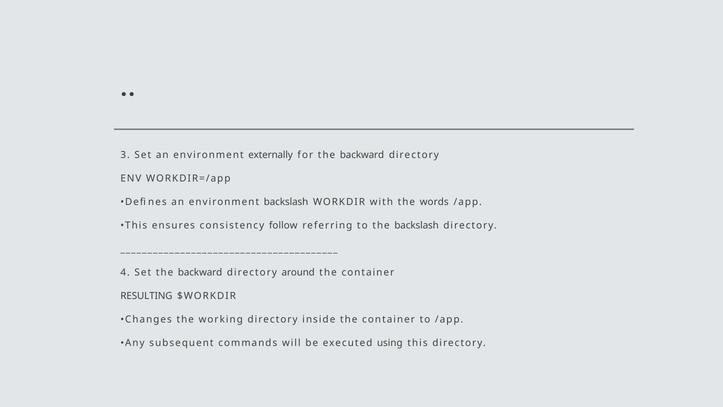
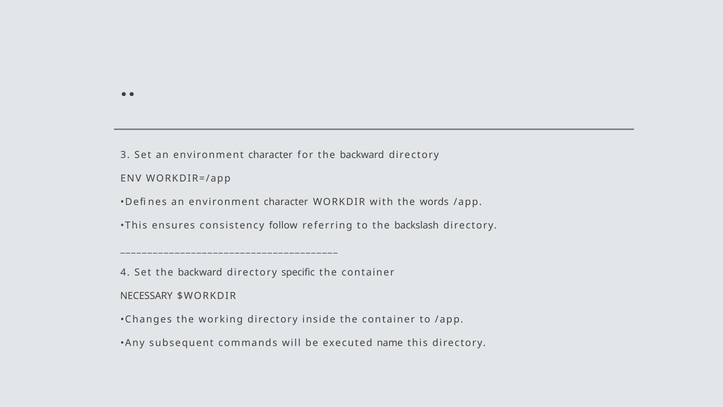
Set an environment externally: externally -> character
Defines an environment backslash: backslash -> character
around: around -> specific
RESULTING: RESULTING -> NECESSARY
using: using -> name
